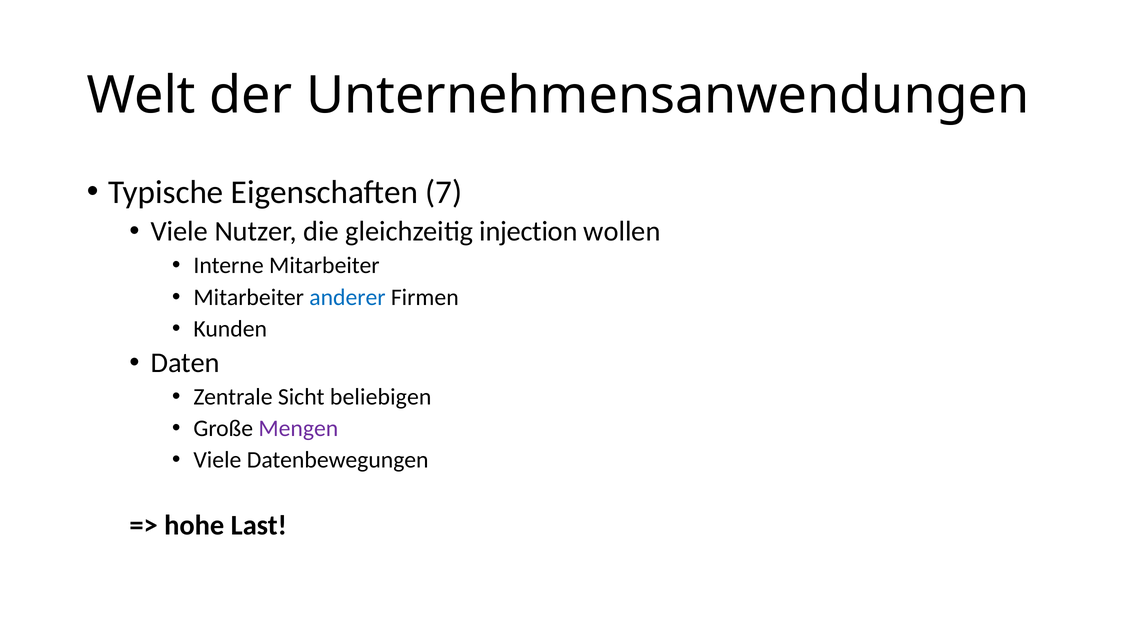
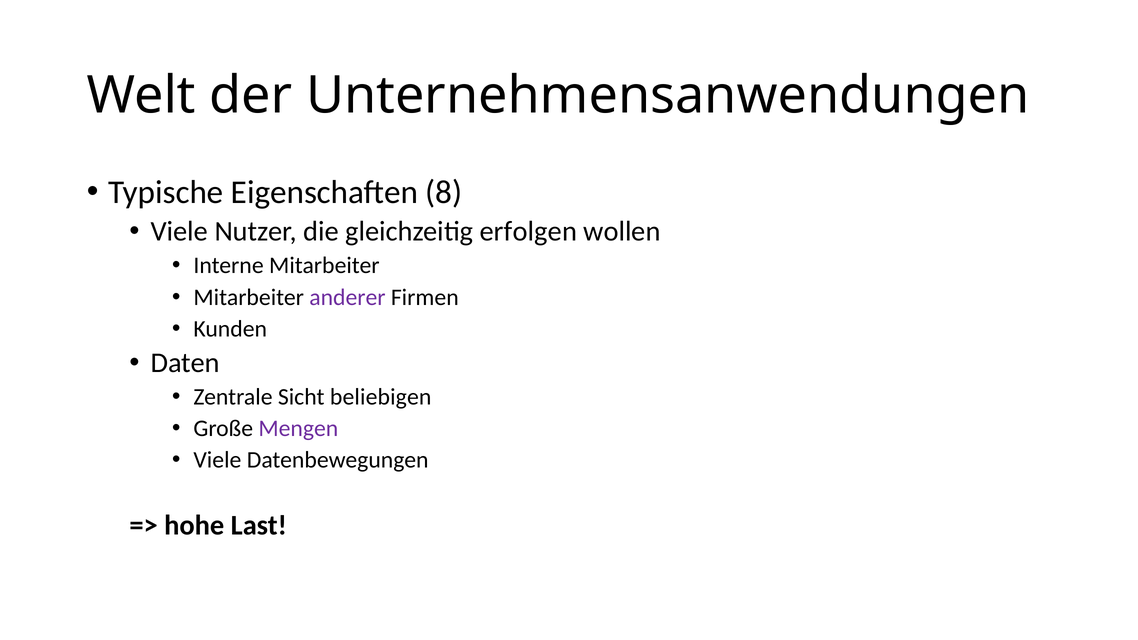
7: 7 -> 8
injection: injection -> erfolgen
anderer colour: blue -> purple
